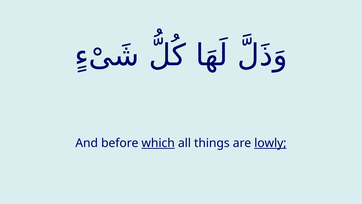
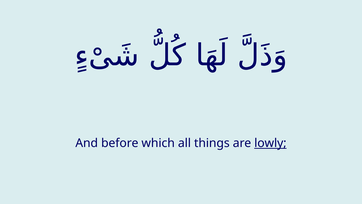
which underline: present -> none
